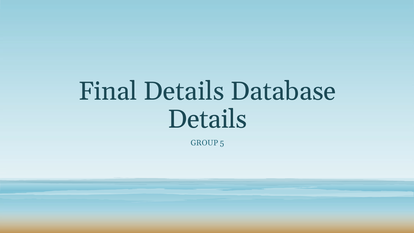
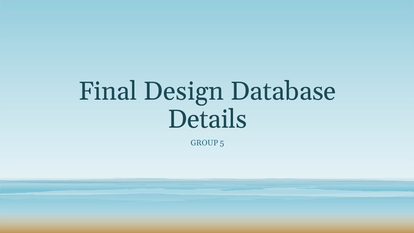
Final Details: Details -> Design
